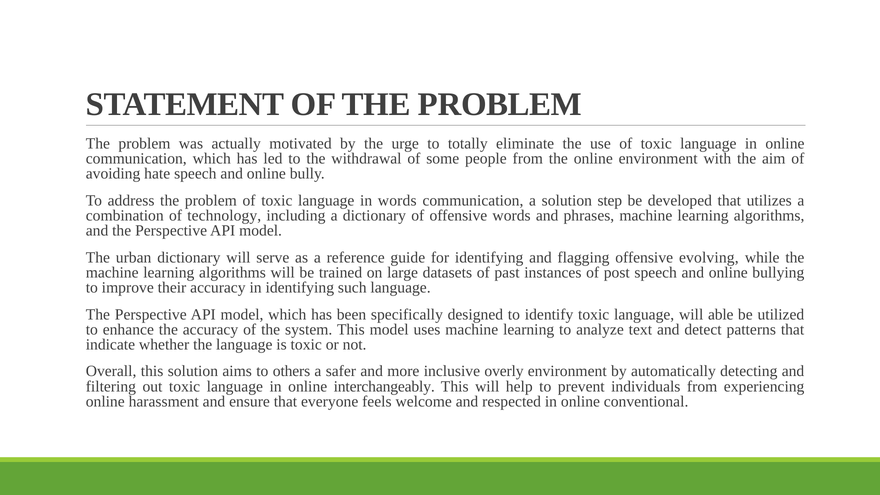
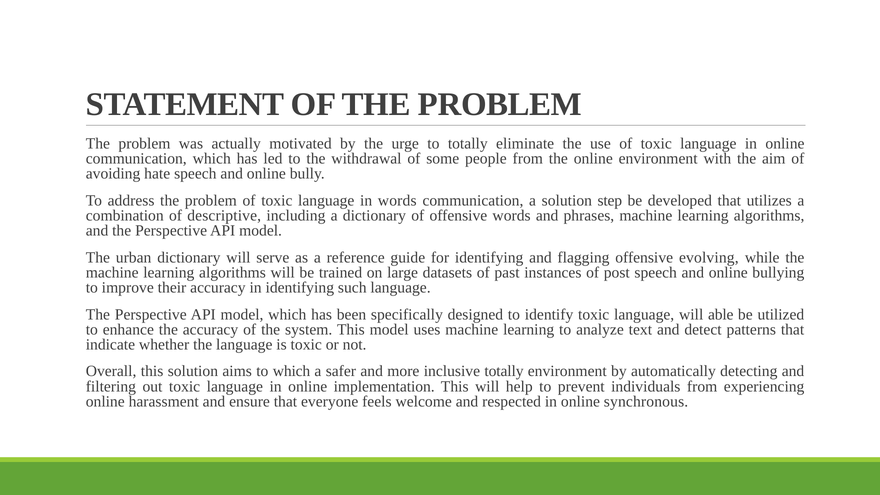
technology: technology -> descriptive
to others: others -> which
inclusive overly: overly -> totally
interchangeably: interchangeably -> implementation
conventional: conventional -> synchronous
